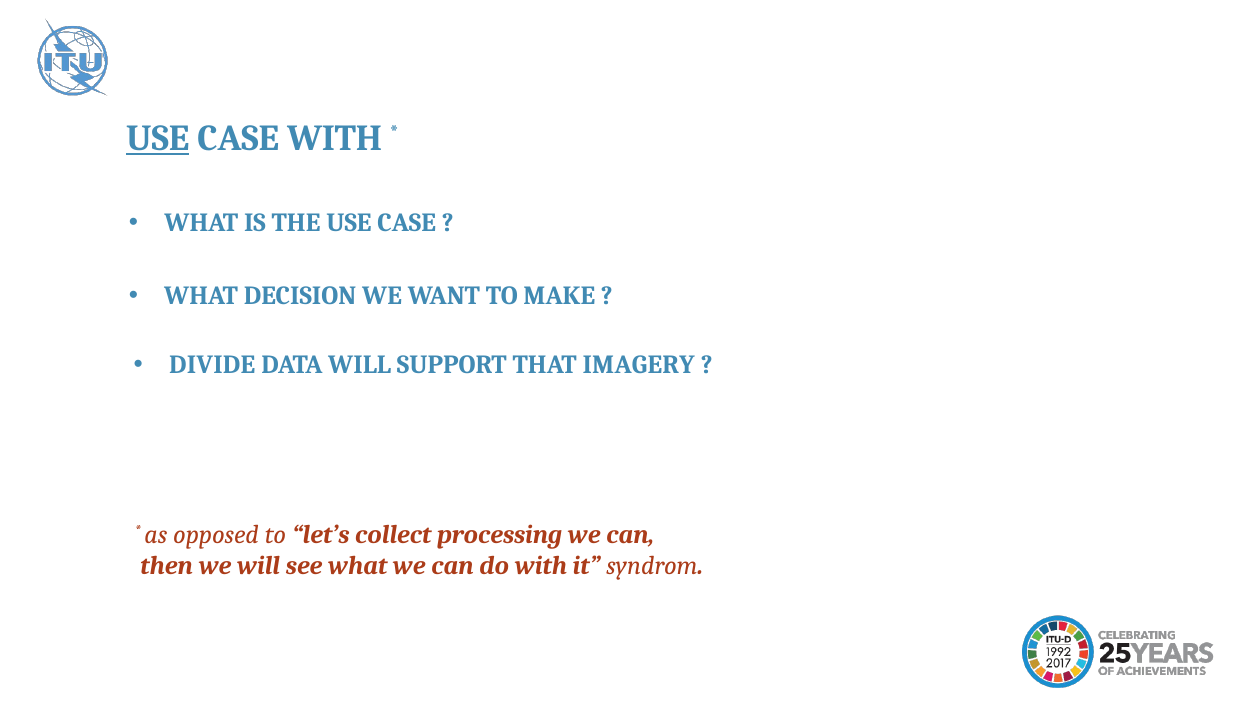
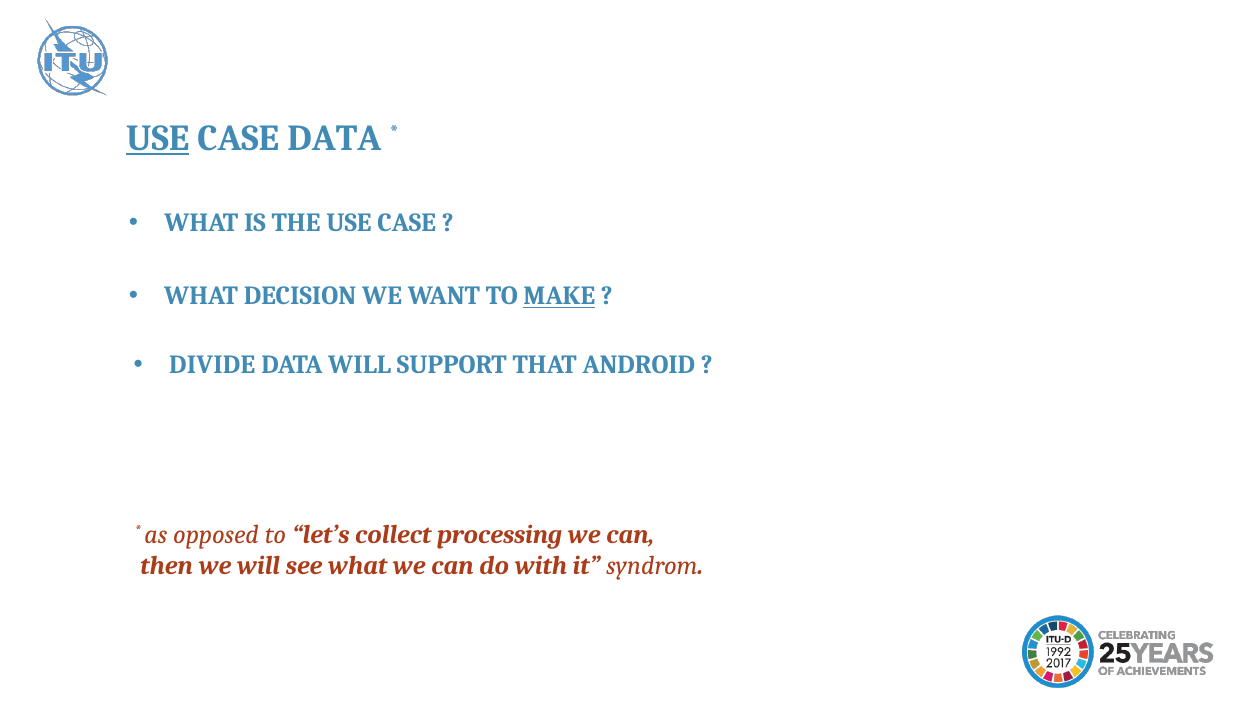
CASE WITH: WITH -> DATA
MAKE underline: none -> present
IMAGERY: IMAGERY -> ANDROID
